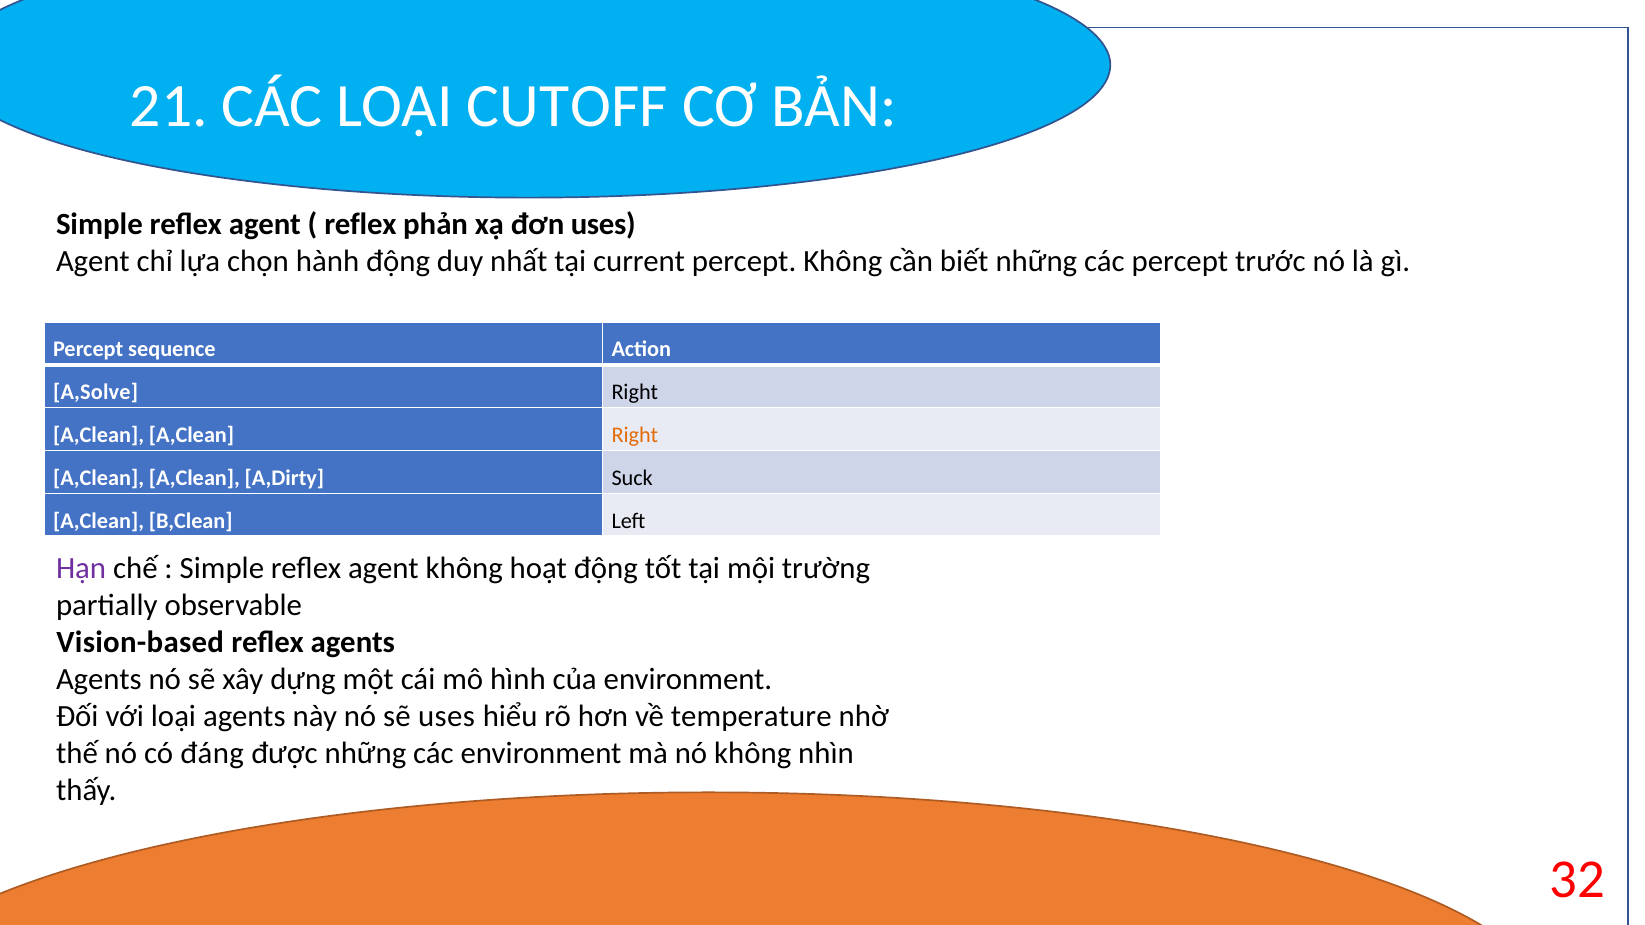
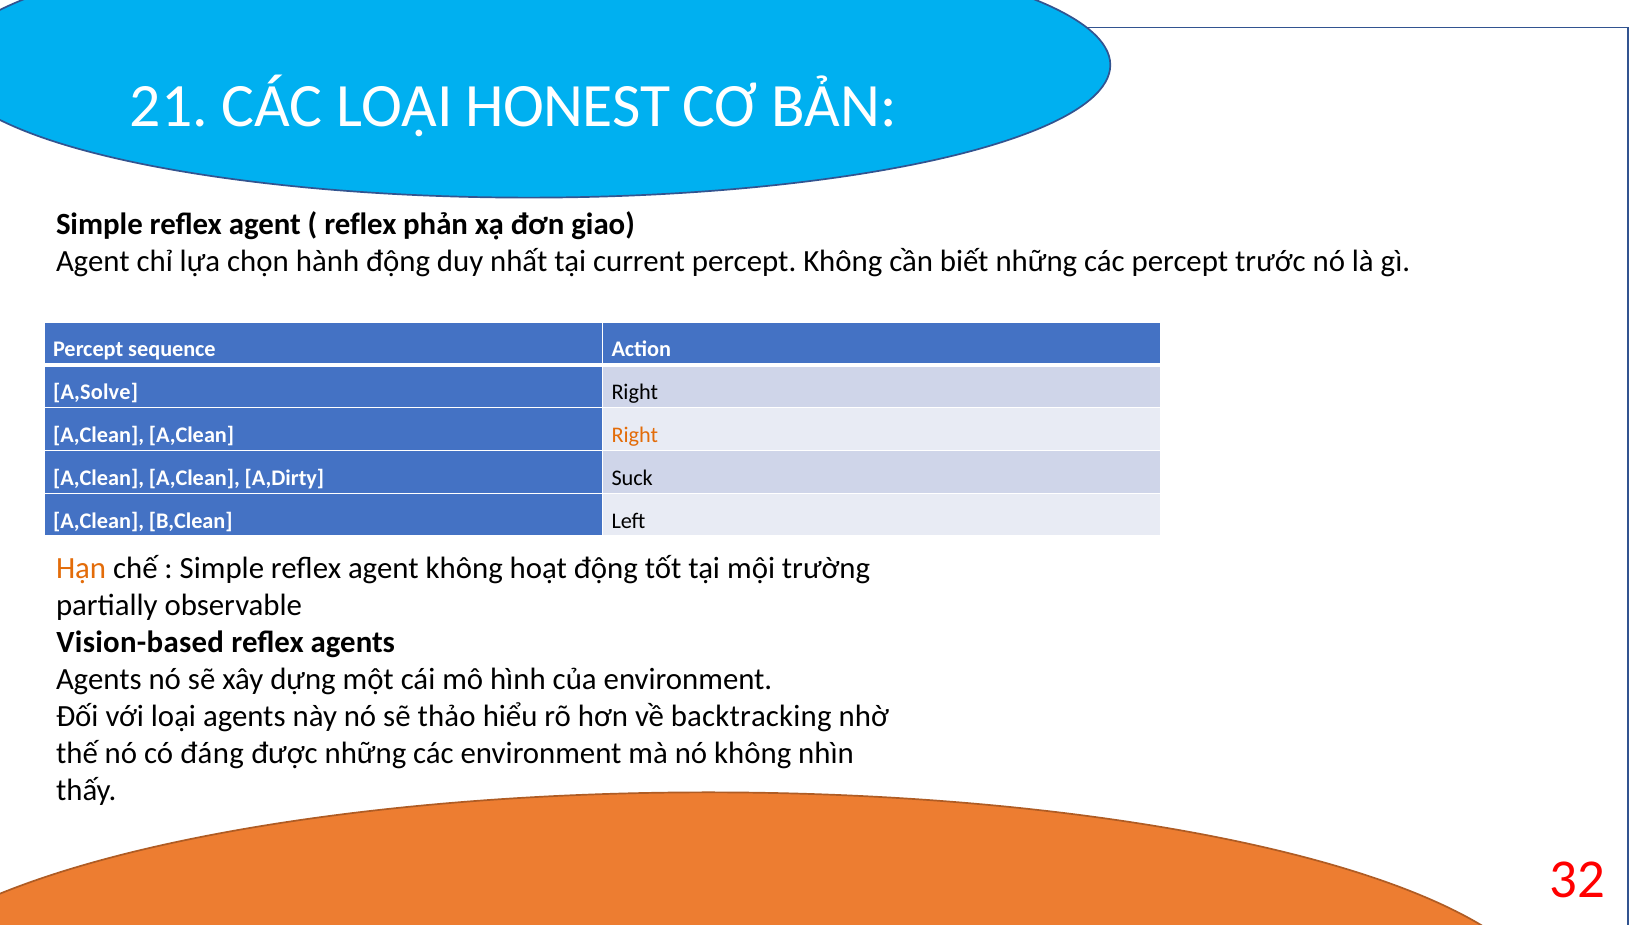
CUTOFF: CUTOFF -> HONEST
đơn uses: uses -> giao
Hạn colour: purple -> orange
sẽ uses: uses -> thảo
temperature: temperature -> backtracking
